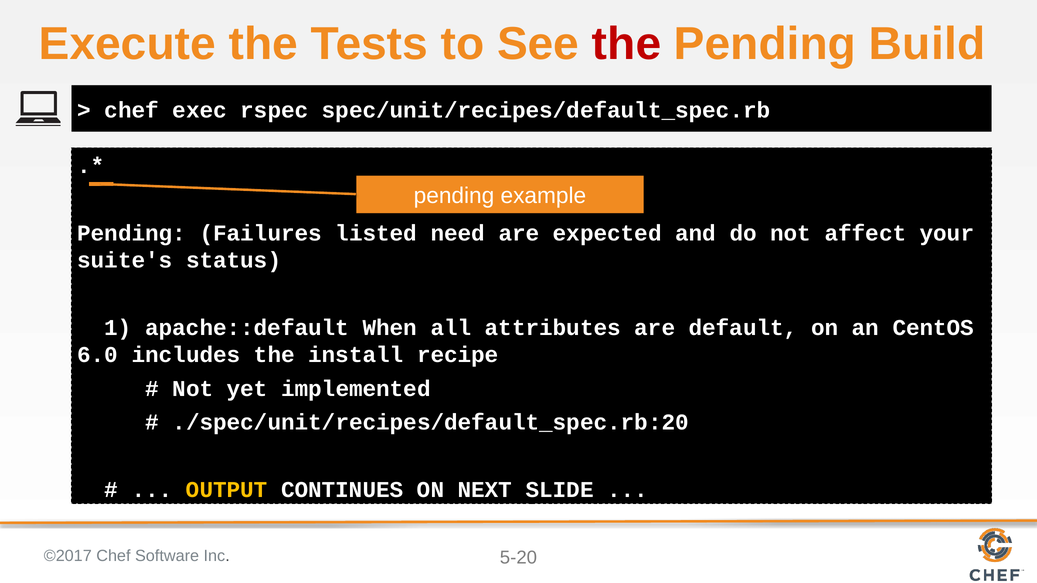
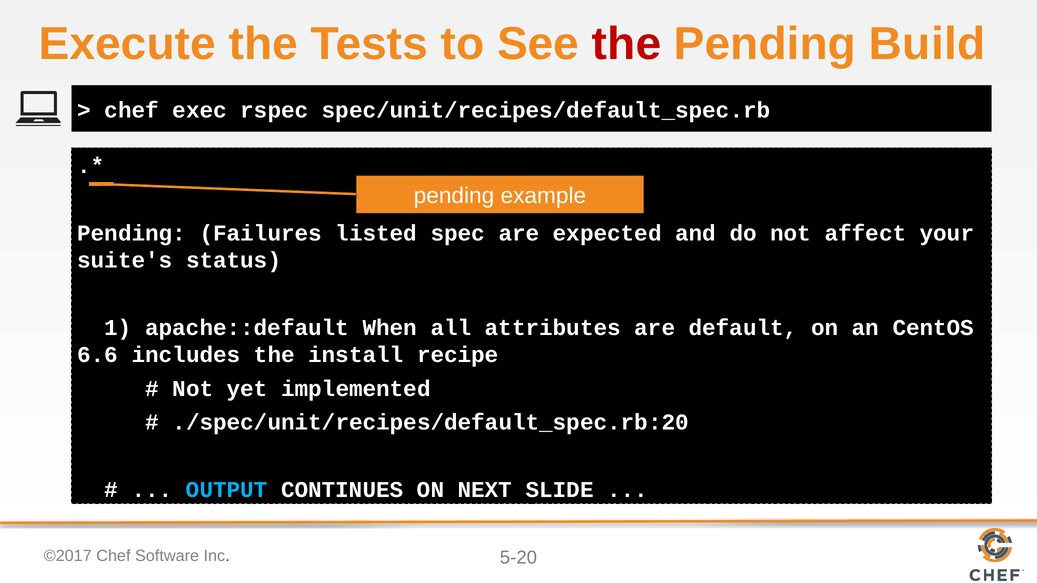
need: need -> spec
6.0: 6.0 -> 6.6
OUTPUT colour: yellow -> light blue
